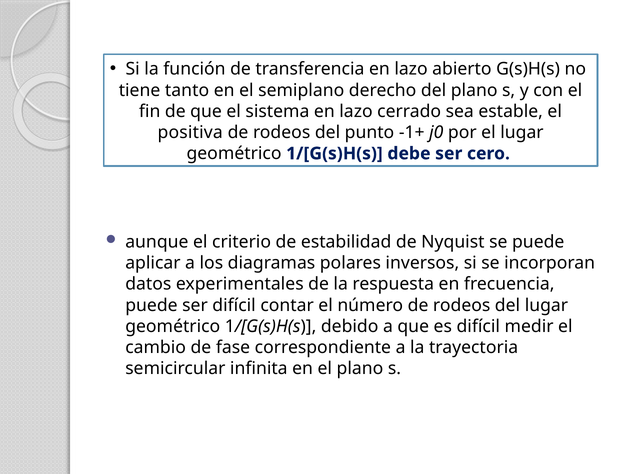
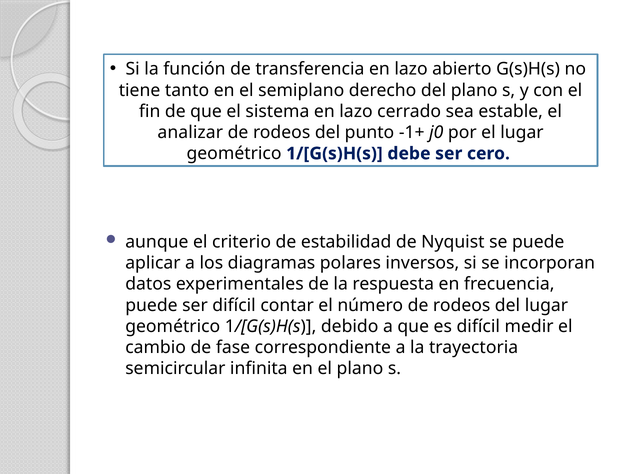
positiva: positiva -> analizar
